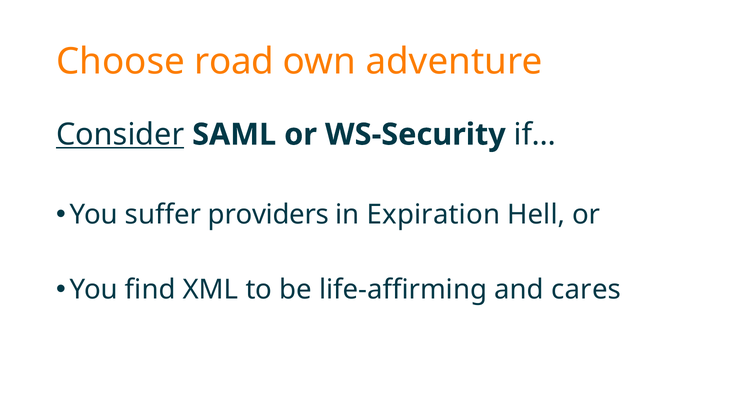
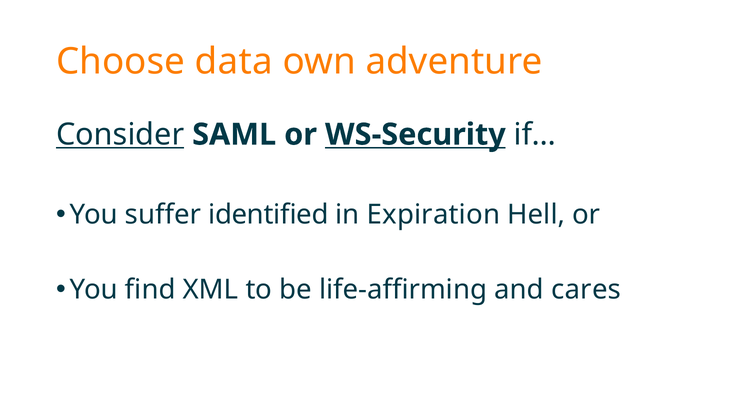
road: road -> data
WS-Security underline: none -> present
providers: providers -> identified
